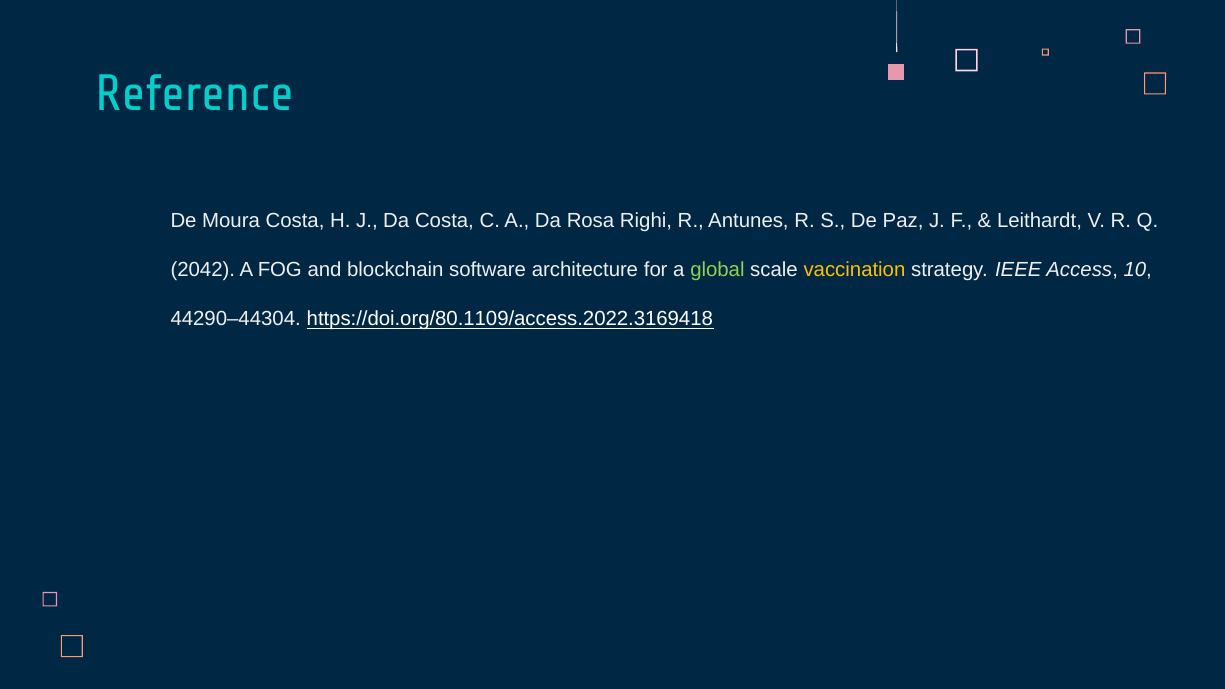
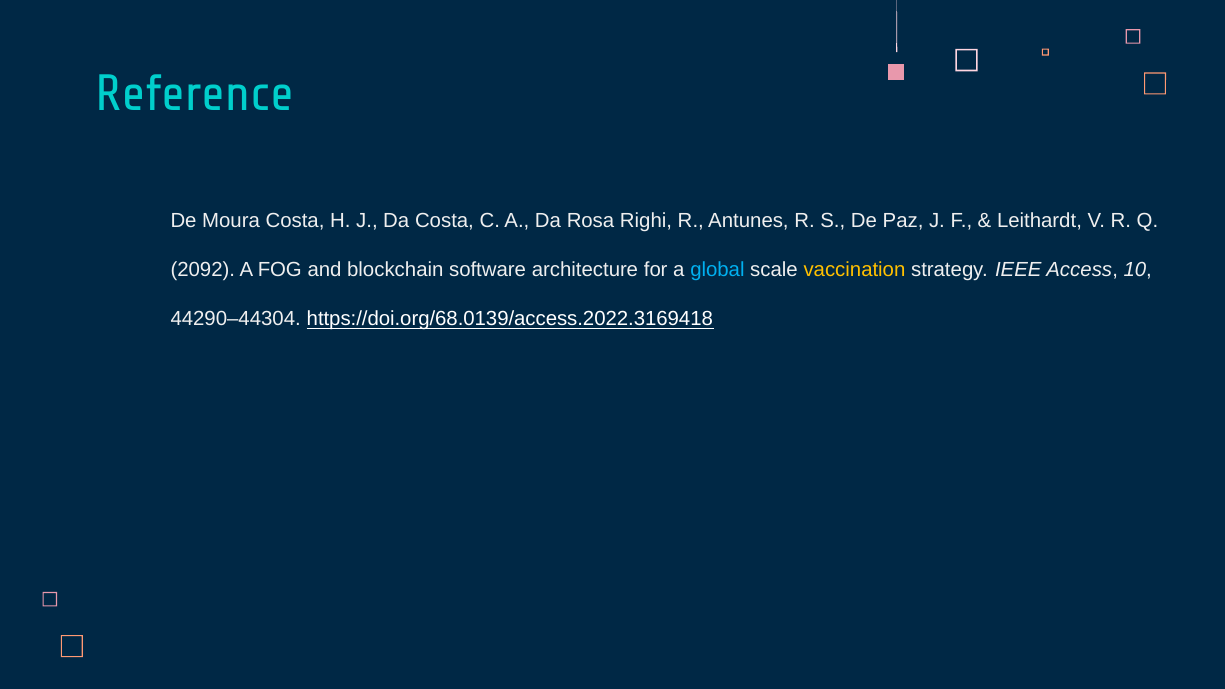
2042: 2042 -> 2092
global colour: light green -> light blue
https://doi.org/80.1109/access.2022.3169418: https://doi.org/80.1109/access.2022.3169418 -> https://doi.org/68.0139/access.2022.3169418
